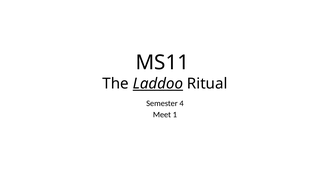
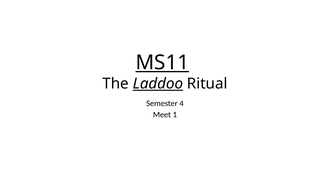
MS11 underline: none -> present
